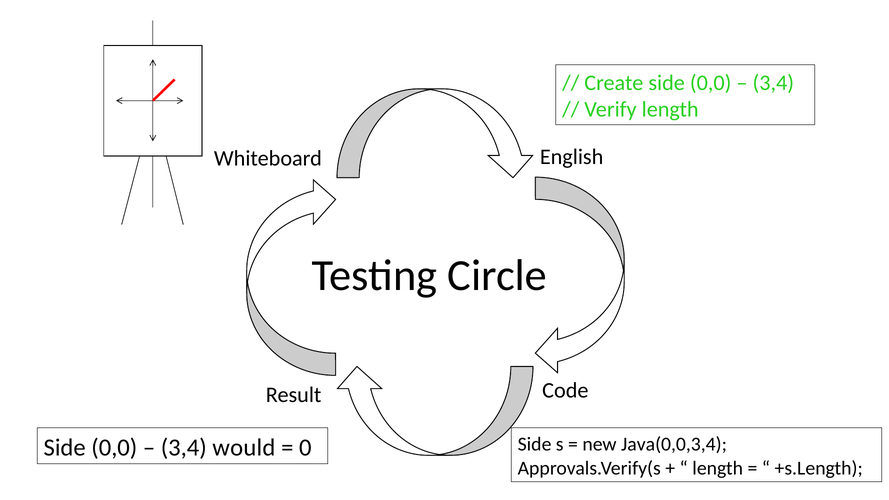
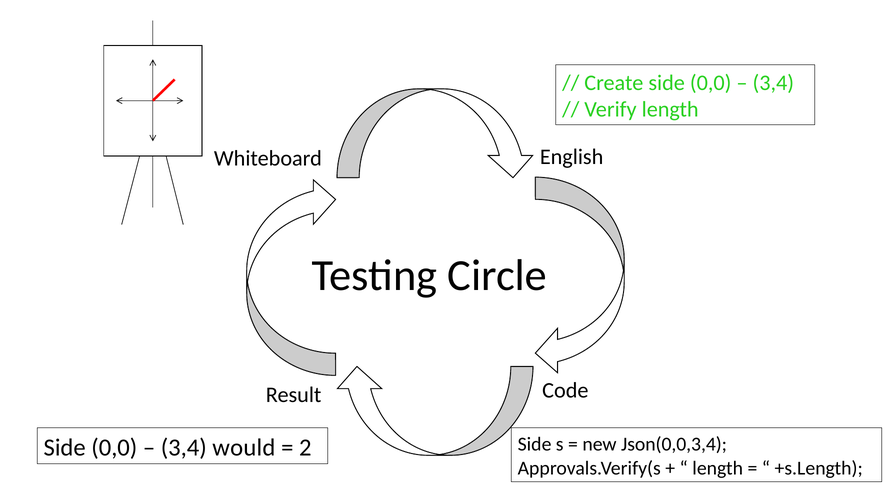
Java(0,0,3,4: Java(0,0,3,4 -> Json(0,0,3,4
0: 0 -> 2
